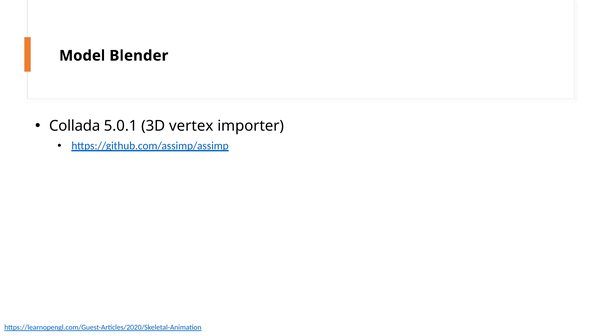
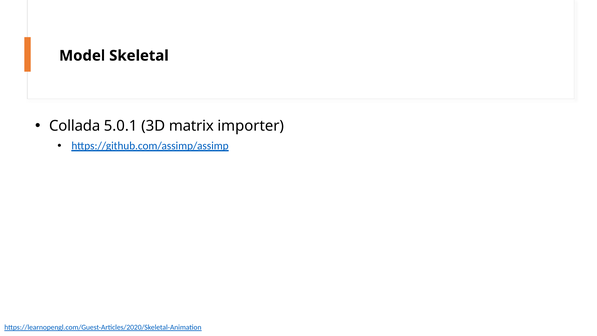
Blender: Blender -> Skeletal
vertex: vertex -> matrix
